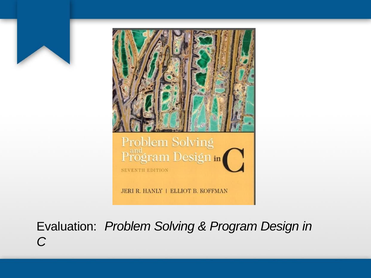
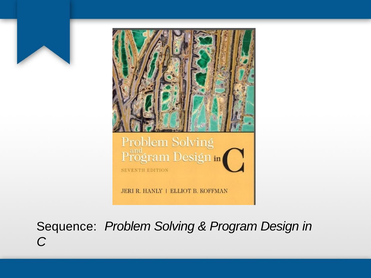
Evaluation: Evaluation -> Sequence
